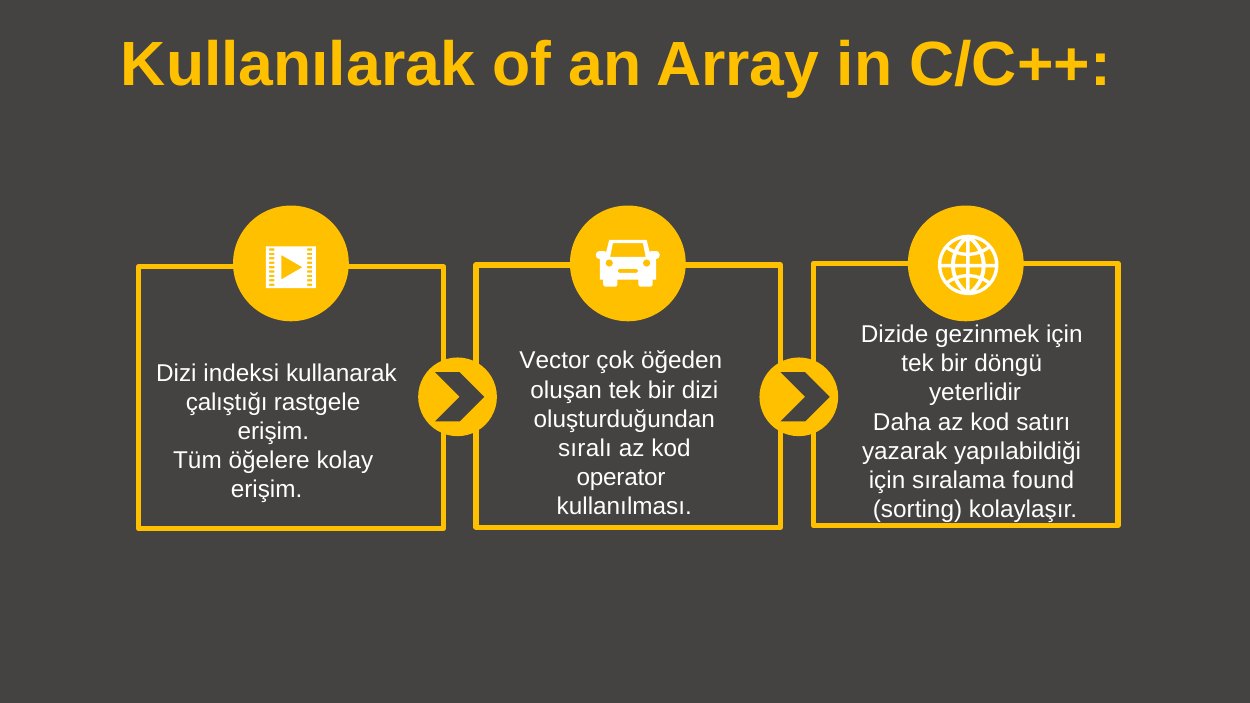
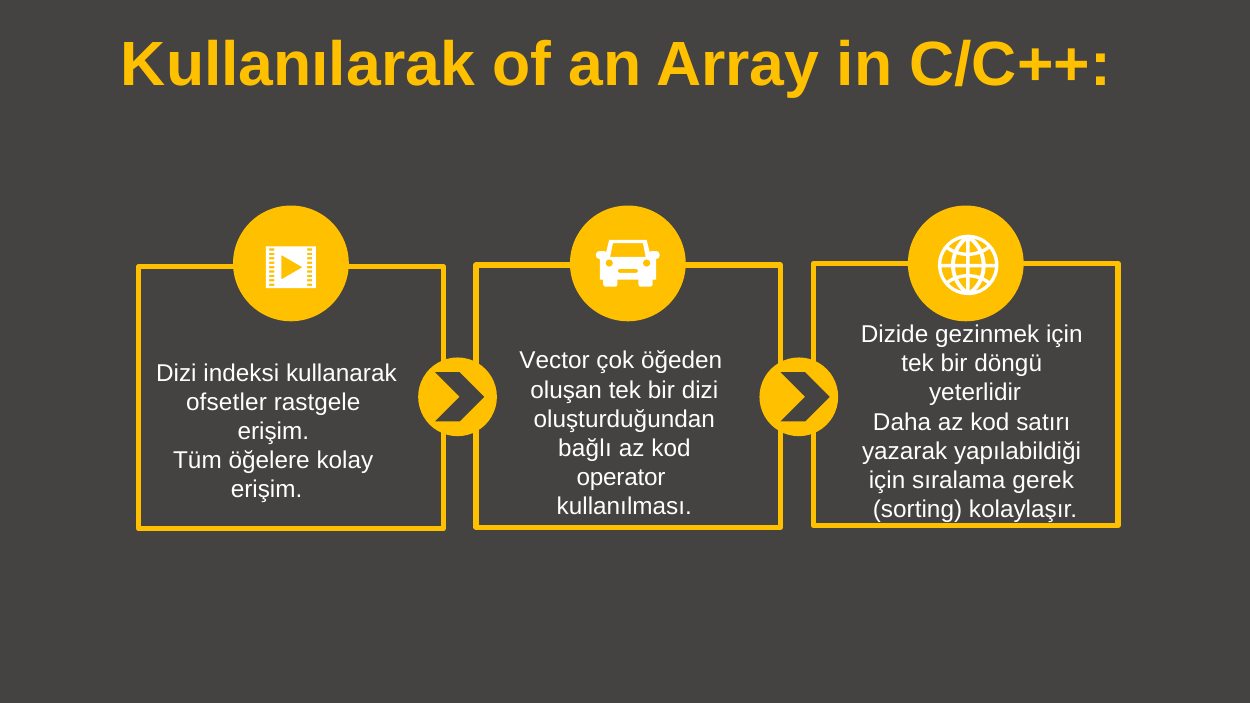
çalıştığı: çalıştığı -> ofsetler
sıralı: sıralı -> bağlı
found: found -> gerek
